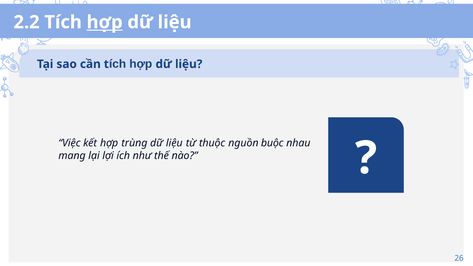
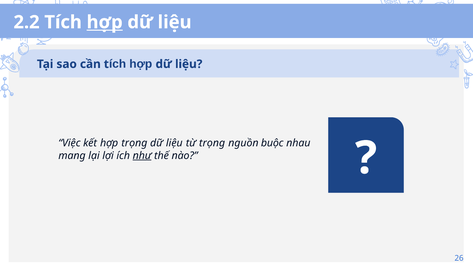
hợp trùng: trùng -> trọng
từ thuộc: thuộc -> trọng
như underline: none -> present
